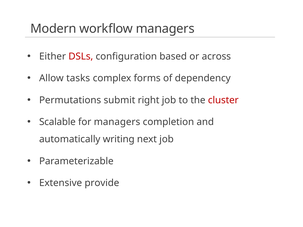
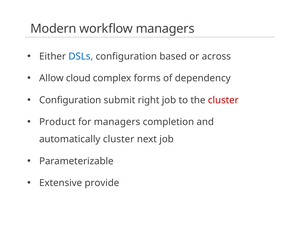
DSLs colour: red -> blue
tasks: tasks -> cloud
Permutations at (70, 100): Permutations -> Configuration
Scalable: Scalable -> Product
automatically writing: writing -> cluster
